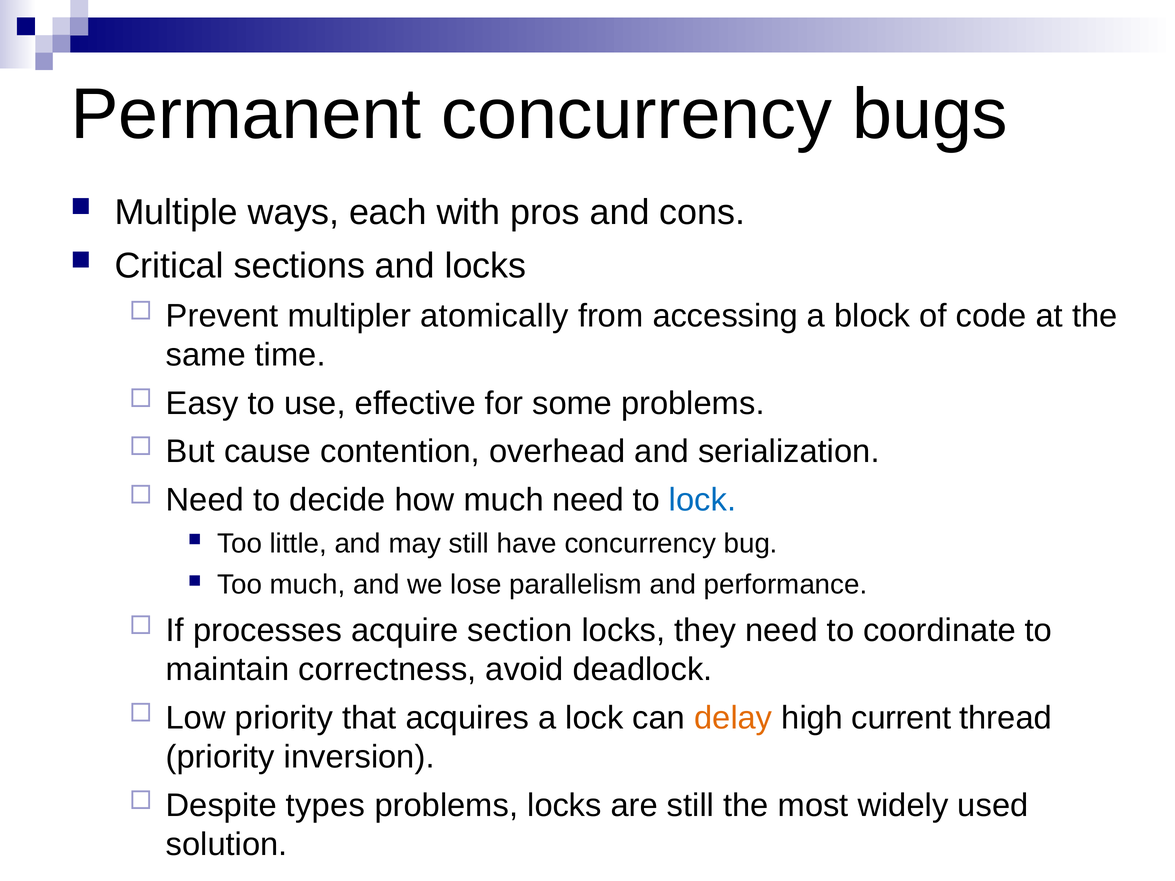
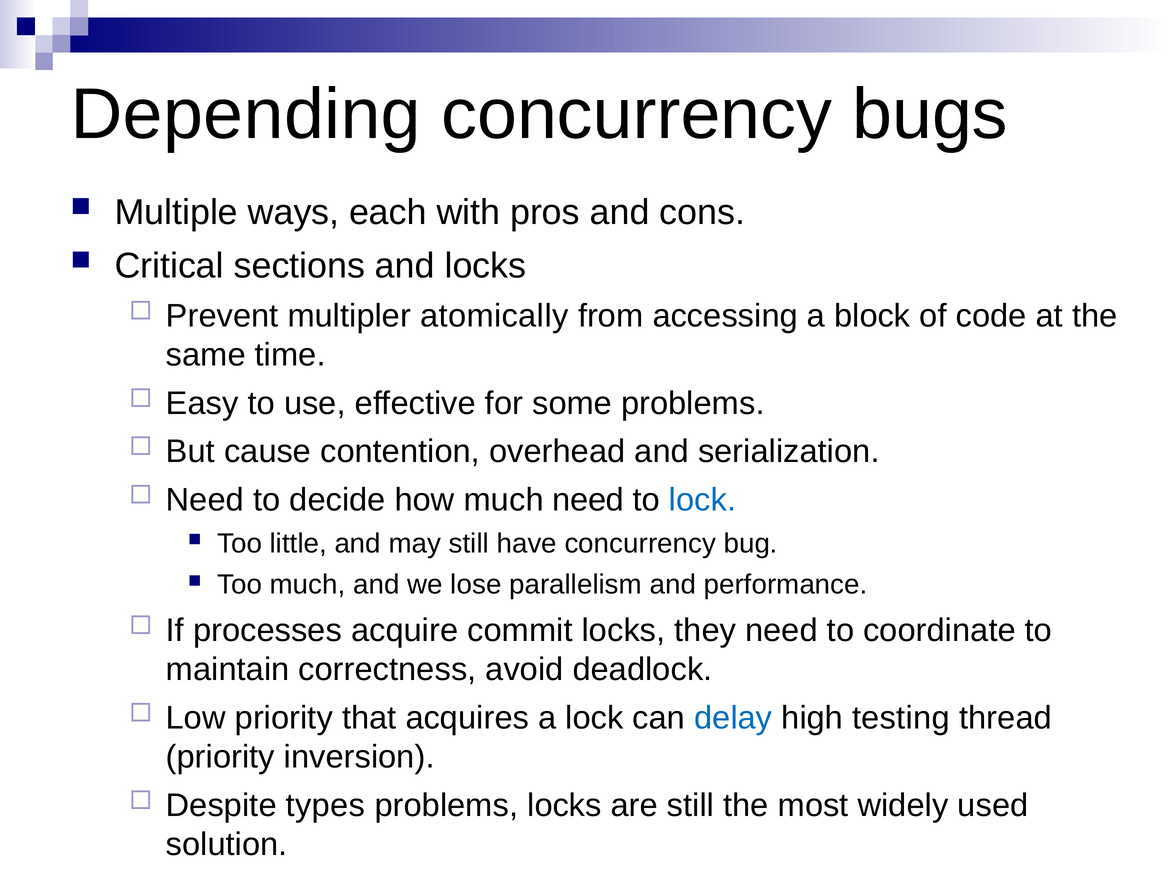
Permanent: Permanent -> Depending
section: section -> commit
delay colour: orange -> blue
current: current -> testing
